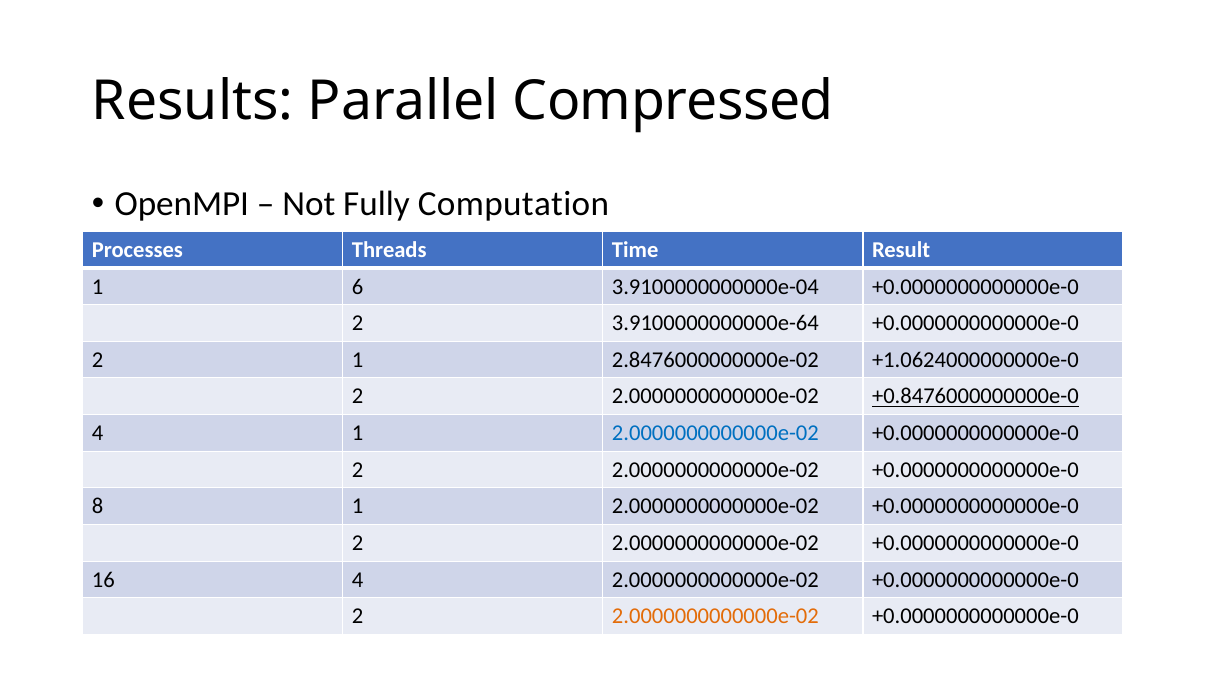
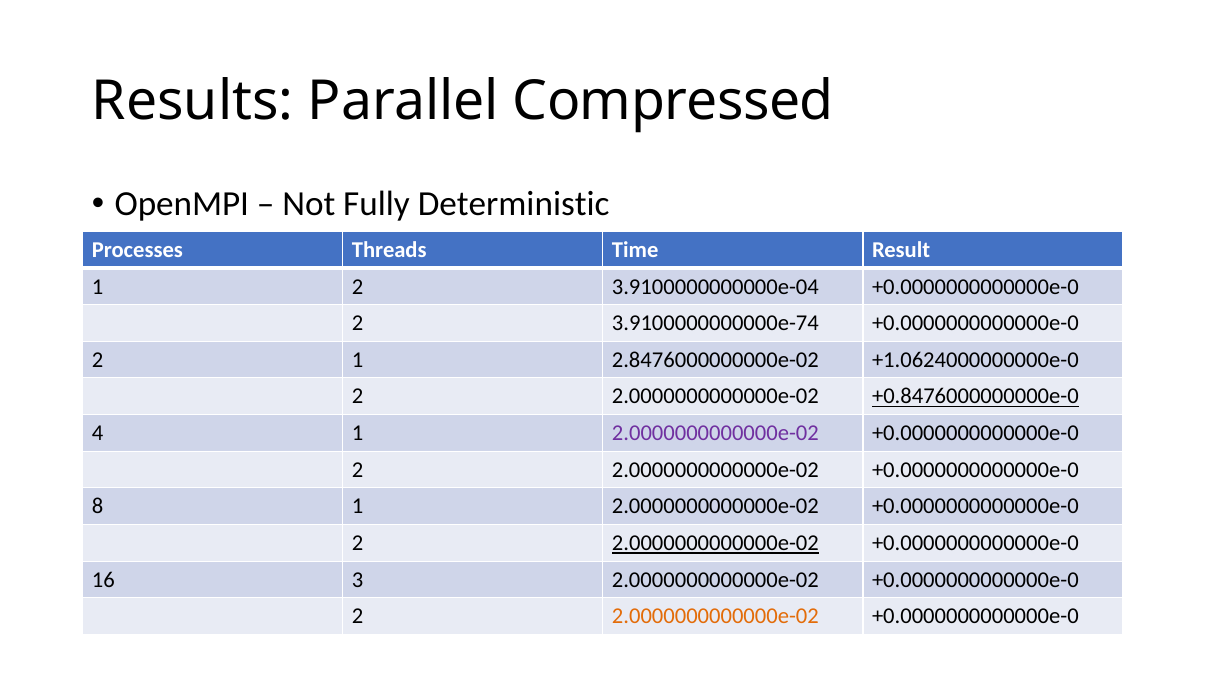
Computation: Computation -> Deterministic
1 6: 6 -> 2
3.9100000000000e-64: 3.9100000000000e-64 -> 3.9100000000000e-74
2.0000000000000e-02 at (715, 433) colour: blue -> purple
2.0000000000000e-02 at (715, 543) underline: none -> present
16 4: 4 -> 3
